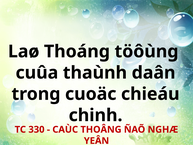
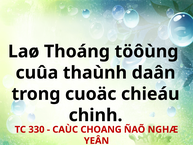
THOÂNG: THOÂNG -> CHOANG
